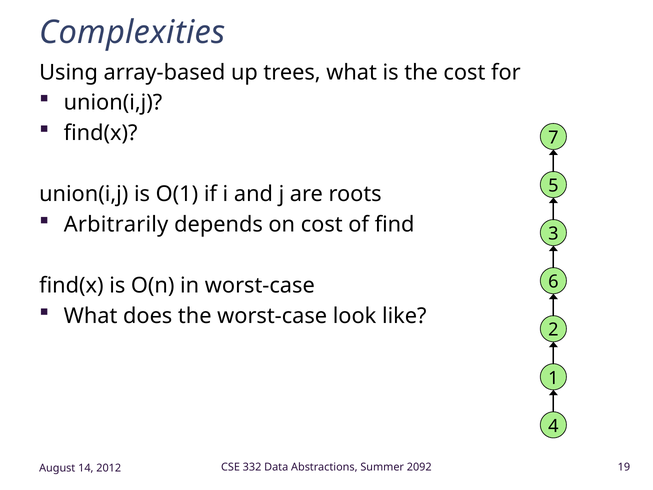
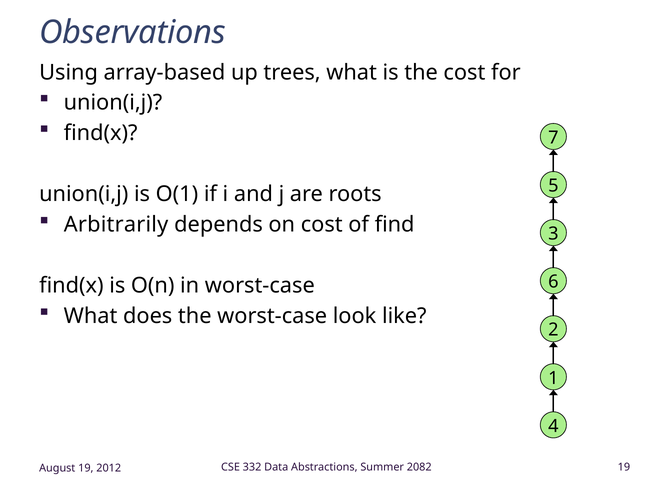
Complexities: Complexities -> Observations
2092: 2092 -> 2082
August 14: 14 -> 19
